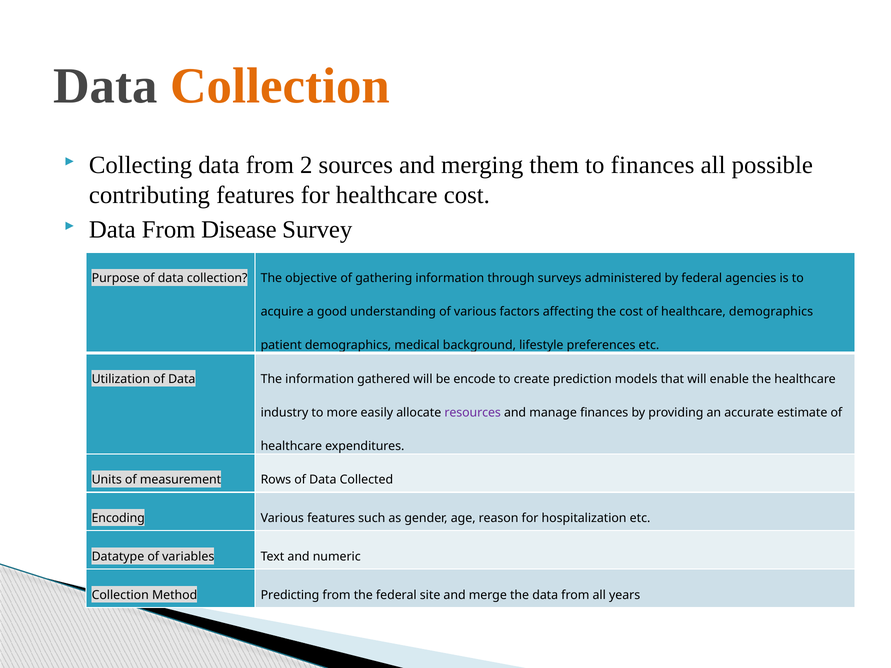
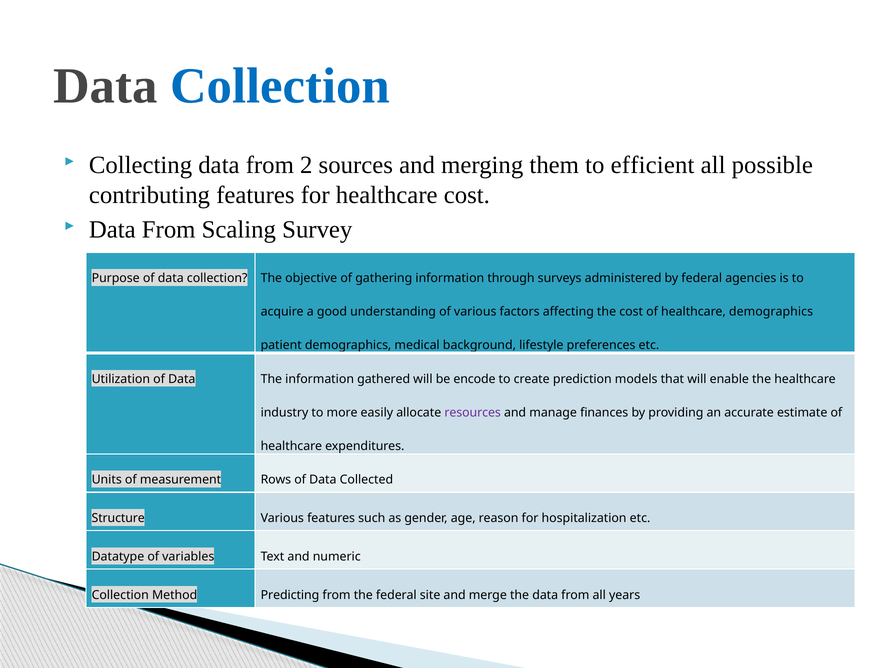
Collection at (280, 86) colour: orange -> blue
to finances: finances -> efficient
Disease: Disease -> Scaling
Encoding: Encoding -> Structure
